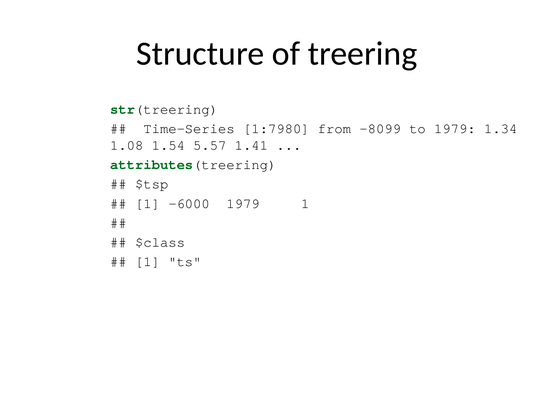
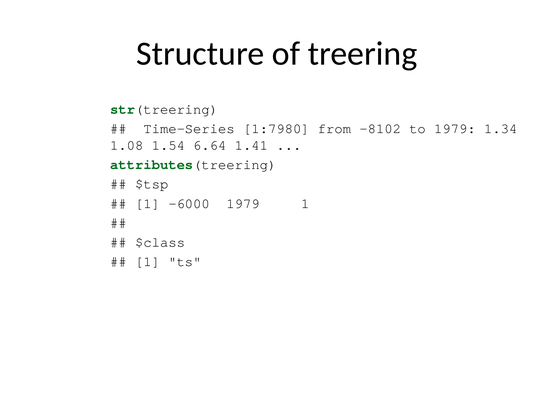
-8099: -8099 -> -8102
5.57: 5.57 -> 6.64
